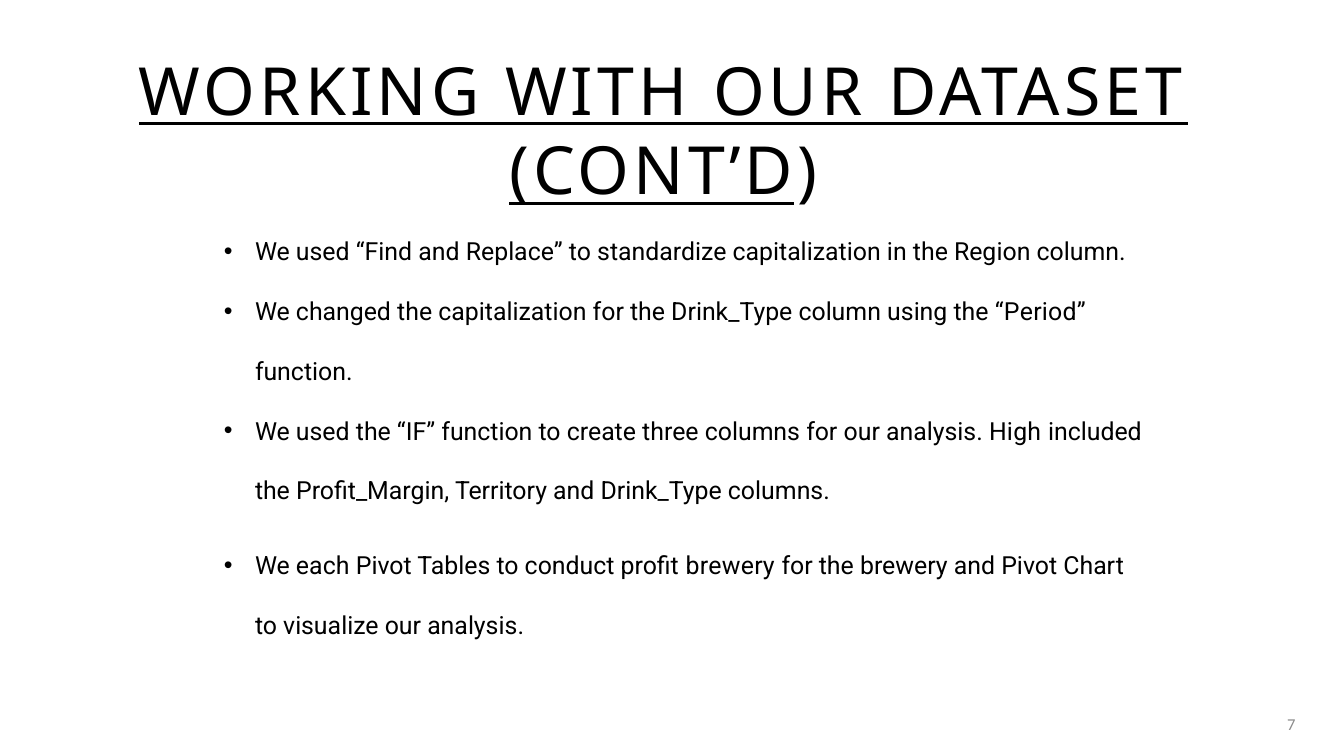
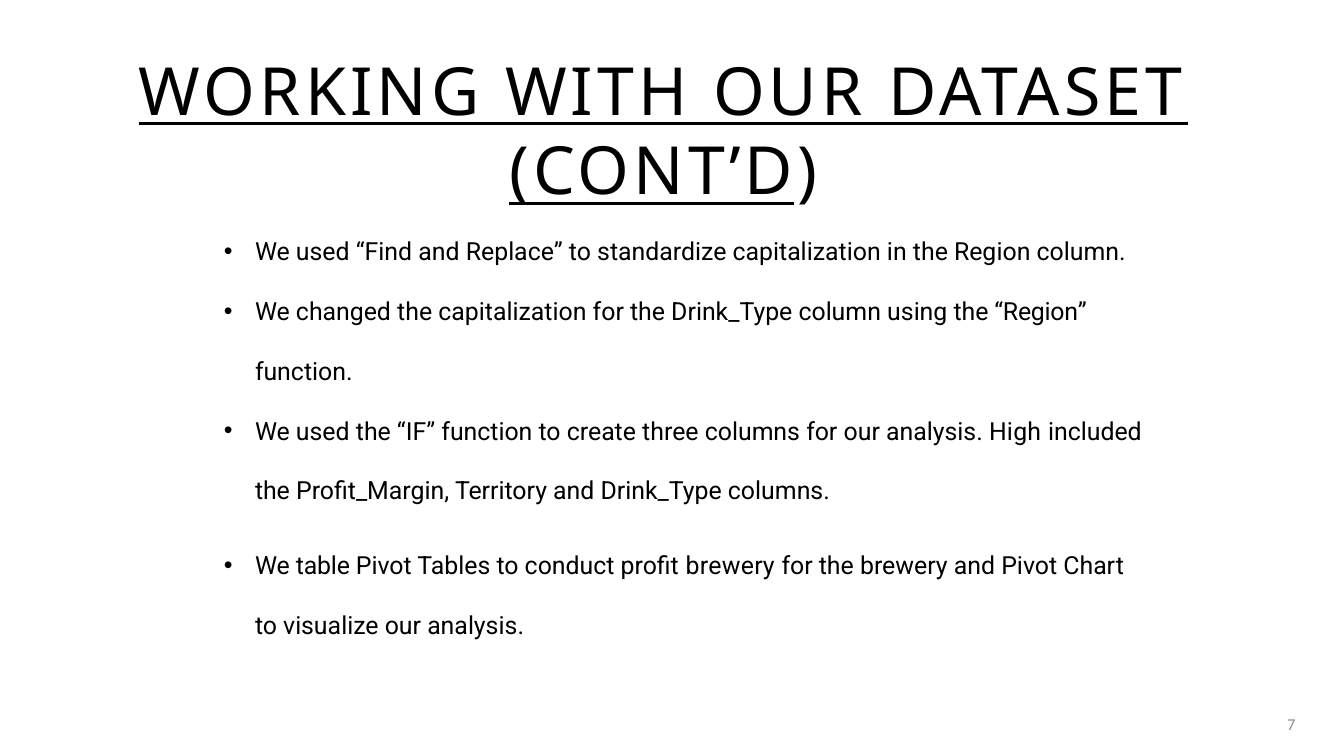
using the Period: Period -> Region
each: each -> table
